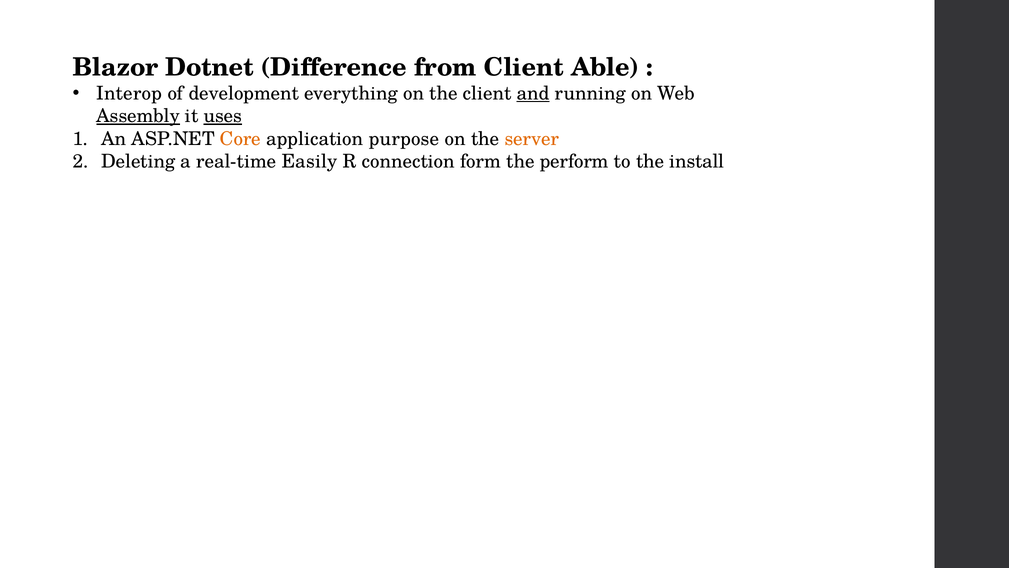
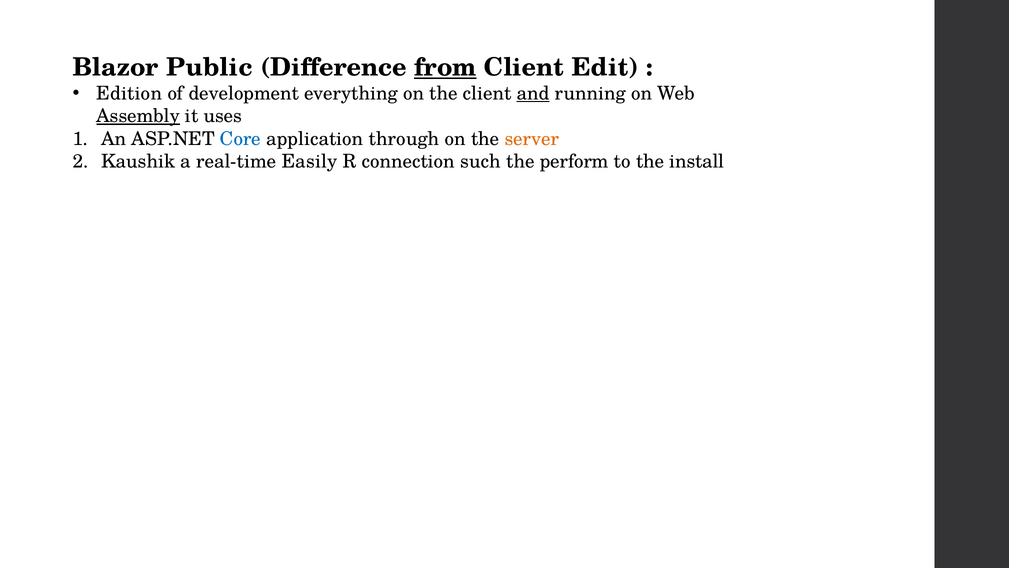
Dotnet: Dotnet -> Public
from underline: none -> present
Able: Able -> Edit
Interop: Interop -> Edition
uses underline: present -> none
Core colour: orange -> blue
purpose: purpose -> through
Deleting: Deleting -> Kaushik
form: form -> such
